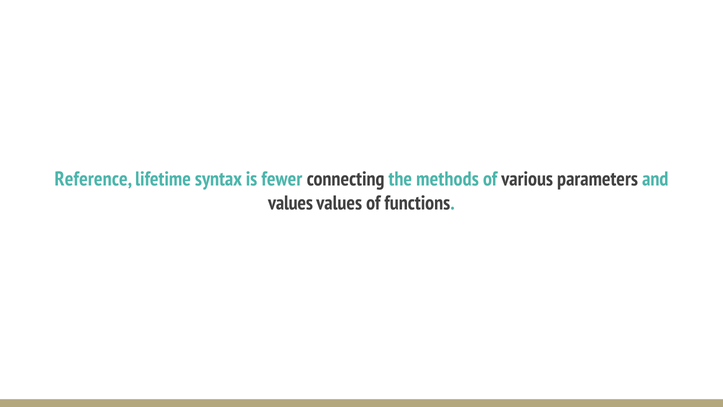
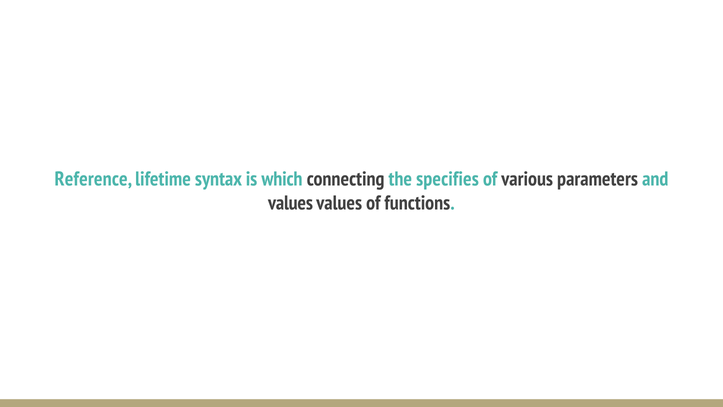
fewer: fewer -> which
methods: methods -> specifies
